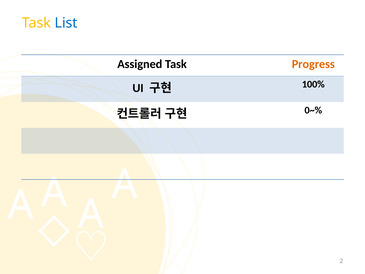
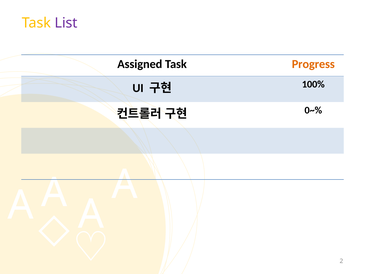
List colour: blue -> purple
